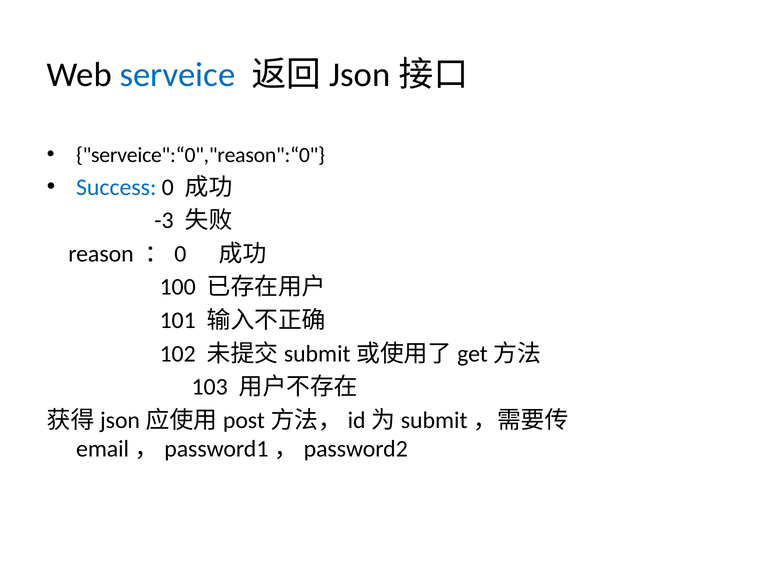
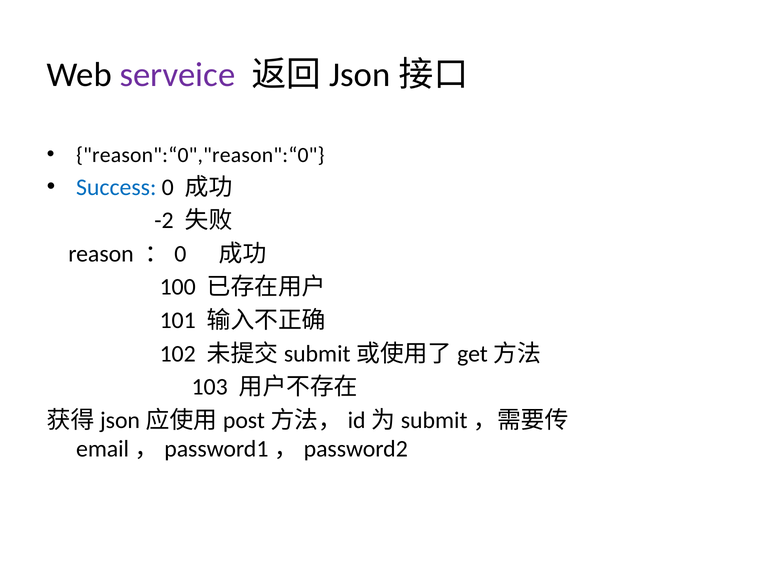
serveice colour: blue -> purple
serveice":“0","reason":“0: serveice":“0","reason":“0 -> reason":“0","reason":“0
-3: -3 -> -2
